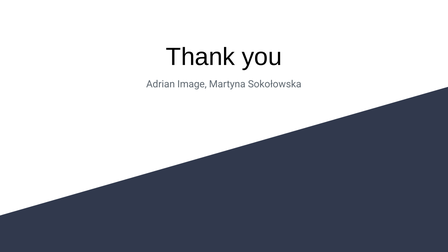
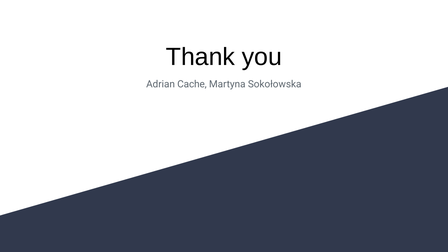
Image: Image -> Cache
